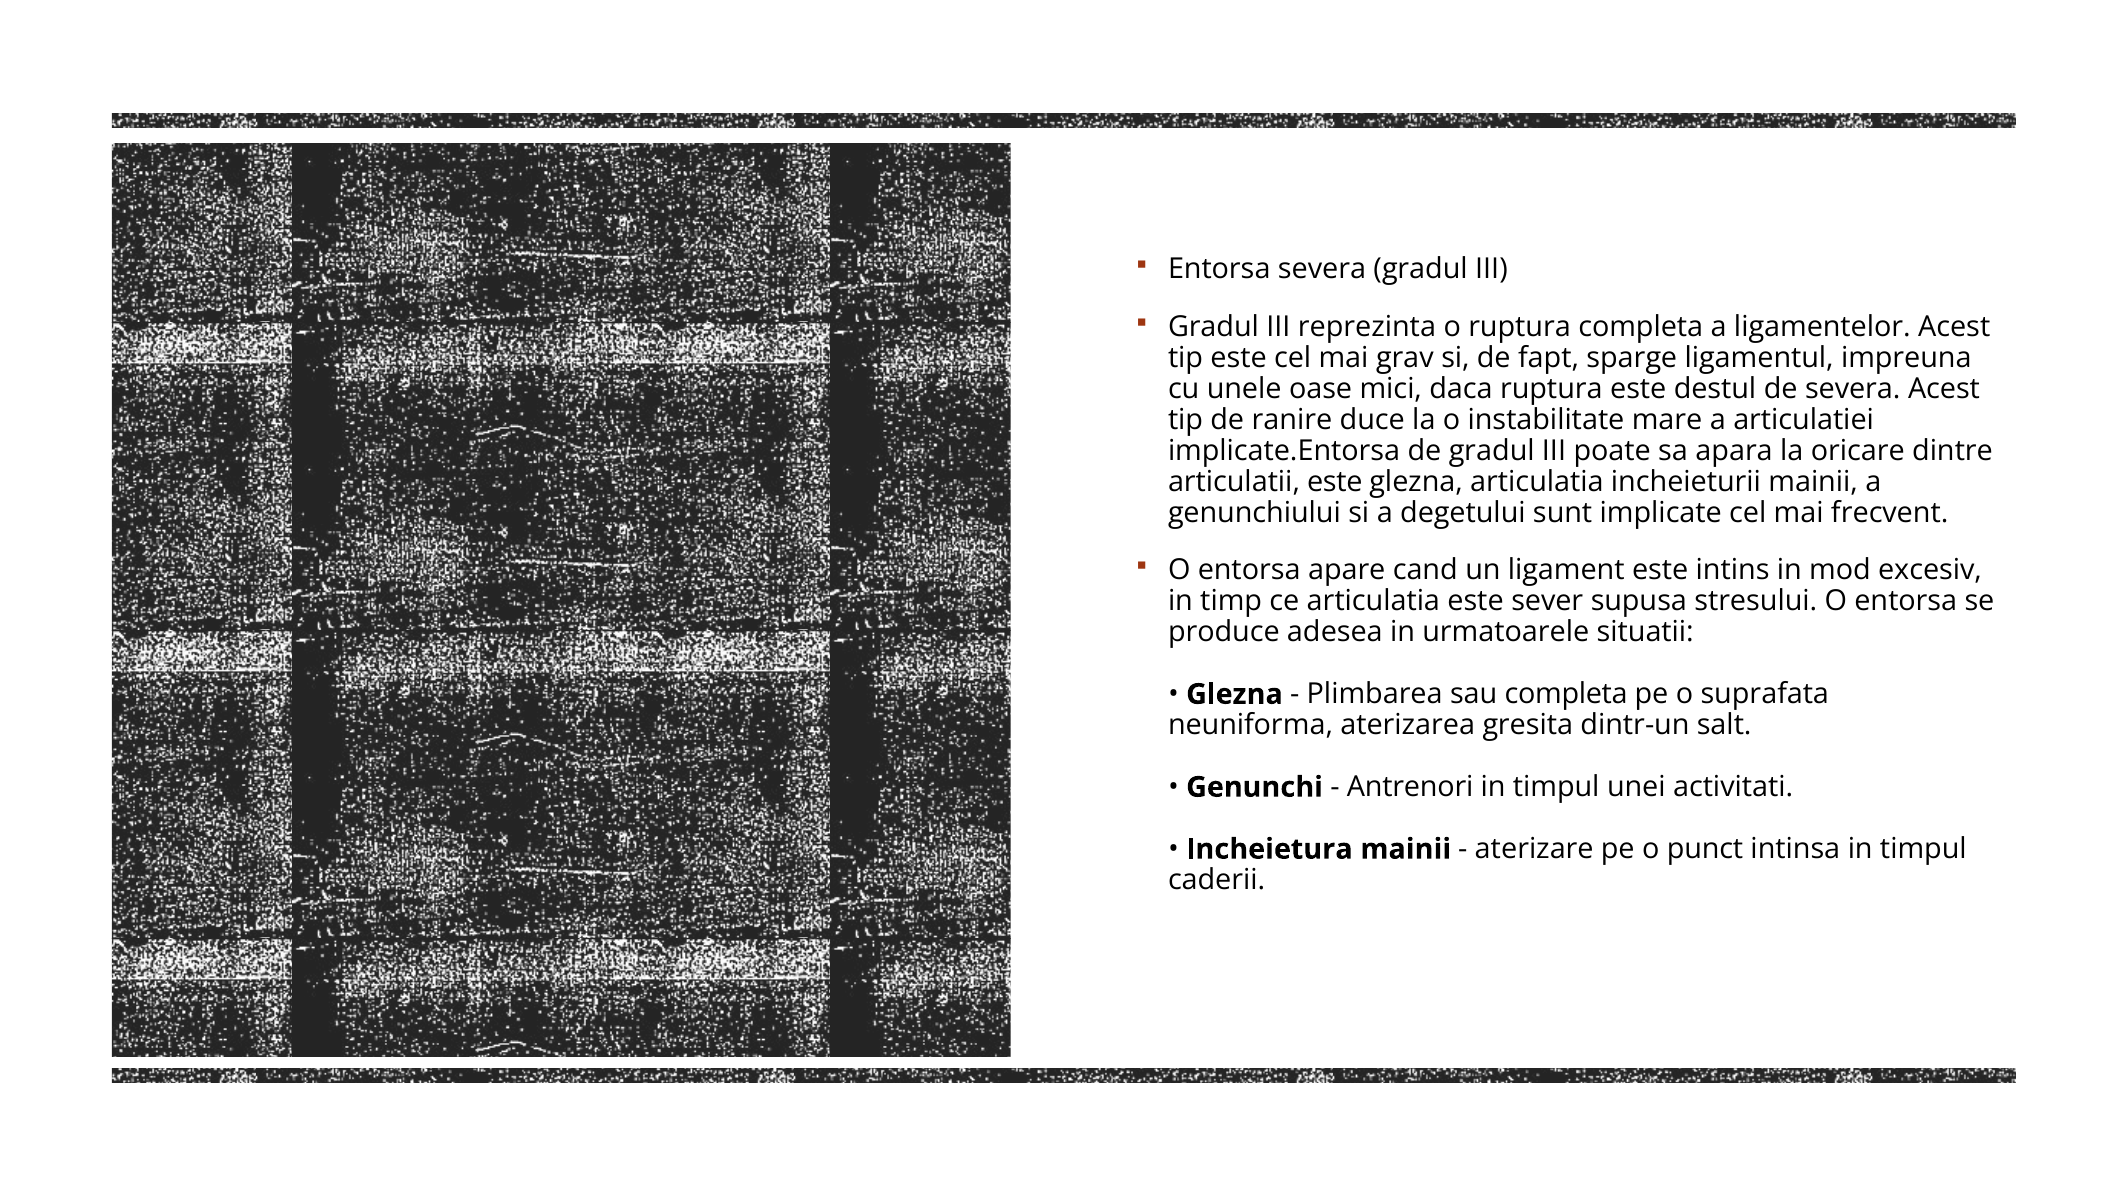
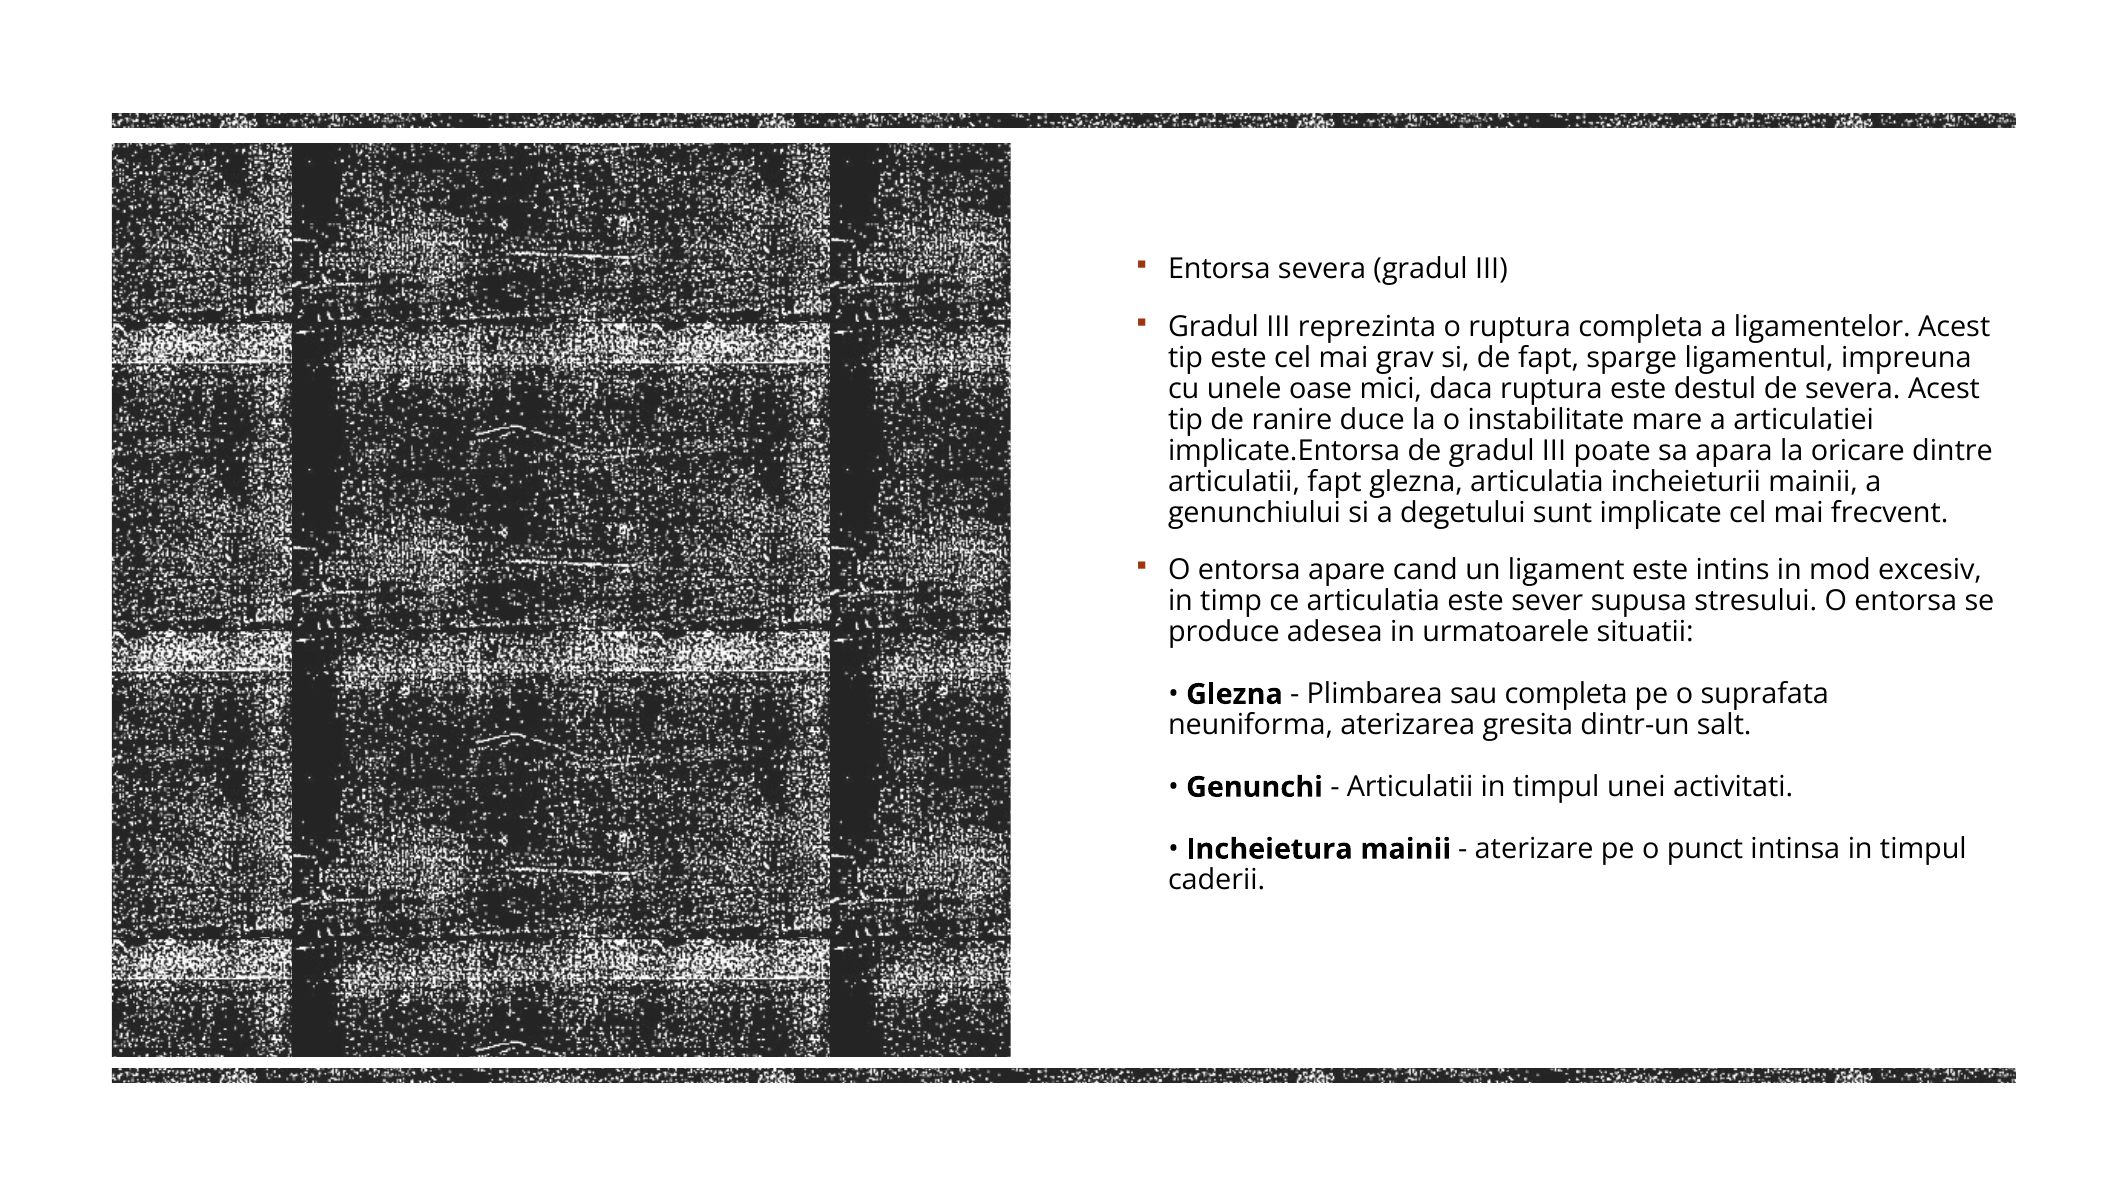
articulatii este: este -> fapt
Antrenori at (1410, 787): Antrenori -> Articulatii
